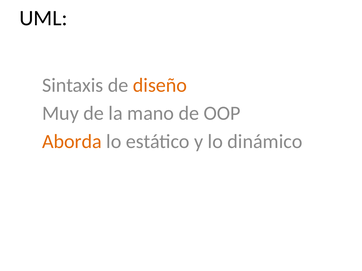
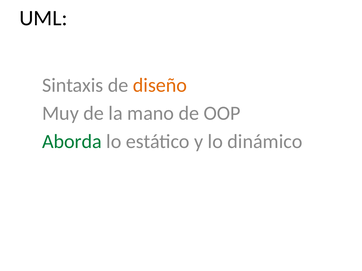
Aborda colour: orange -> green
